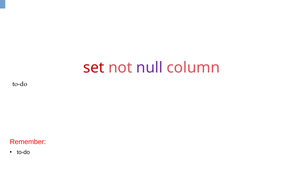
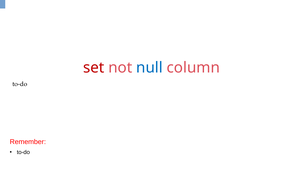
null colour: purple -> blue
